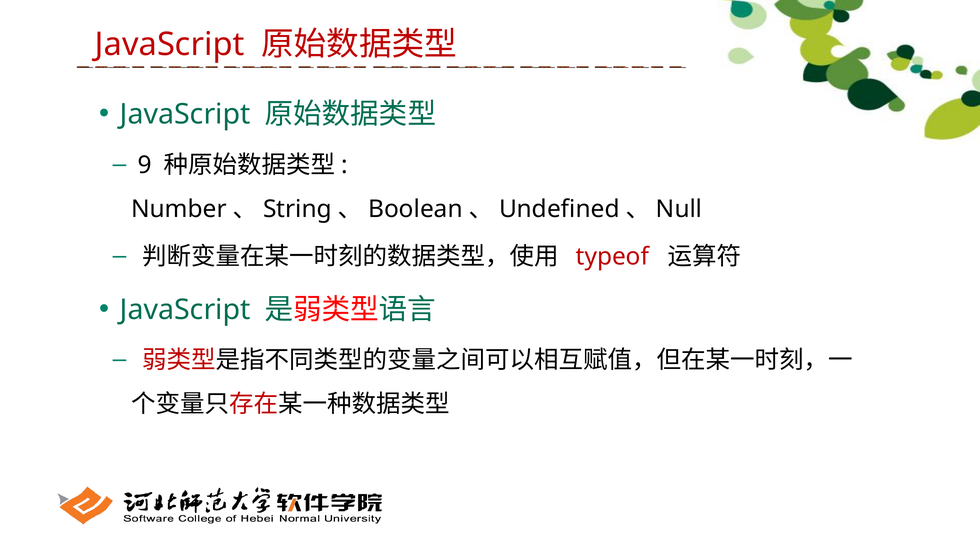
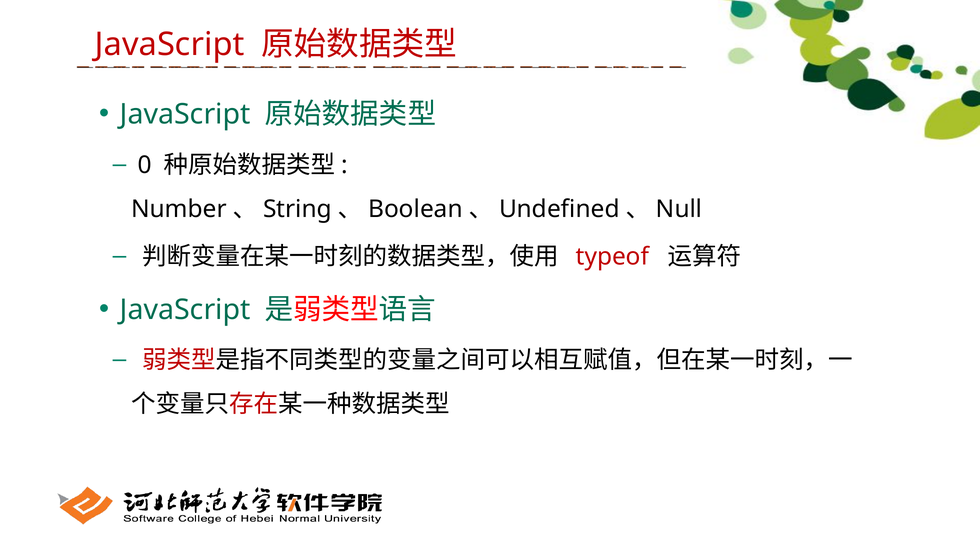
9: 9 -> 0
